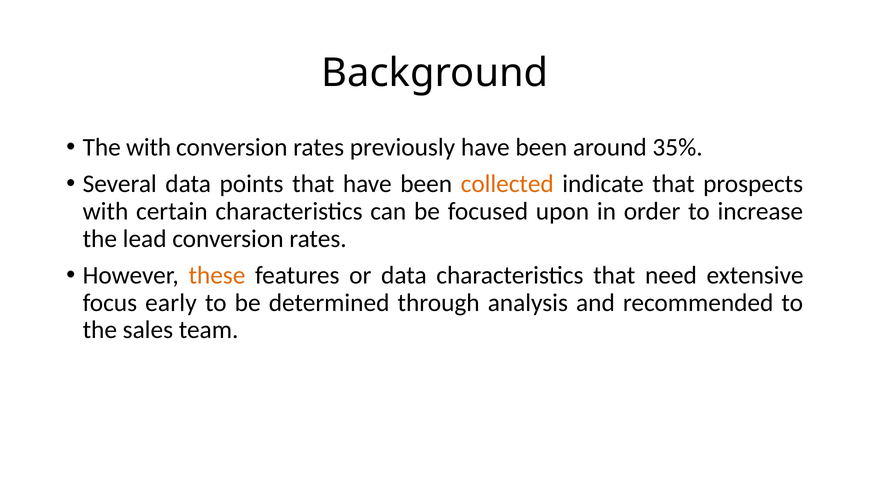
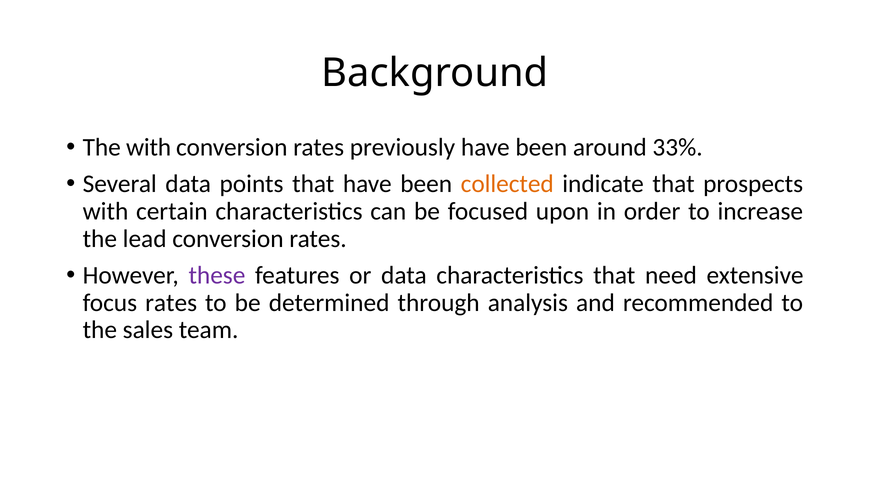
35%: 35% -> 33%
these colour: orange -> purple
focus early: early -> rates
